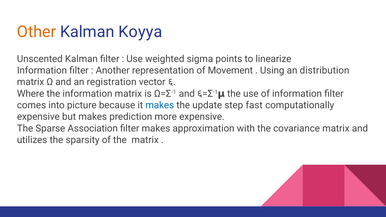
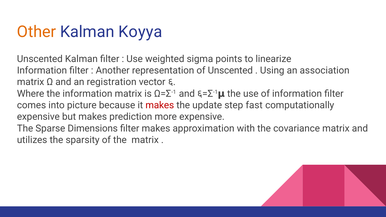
of Movement: Movement -> Unscented
distribution: distribution -> association
makes at (160, 105) colour: blue -> red
Association: Association -> Dimensions
